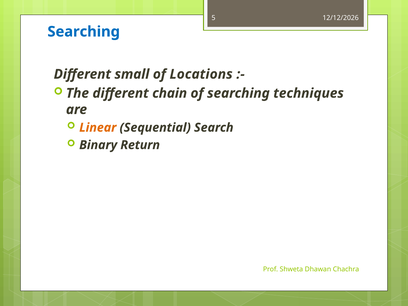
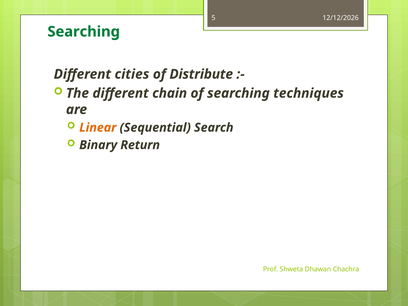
Searching at (84, 32) colour: blue -> green
small: small -> cities
Locations: Locations -> Distribute
